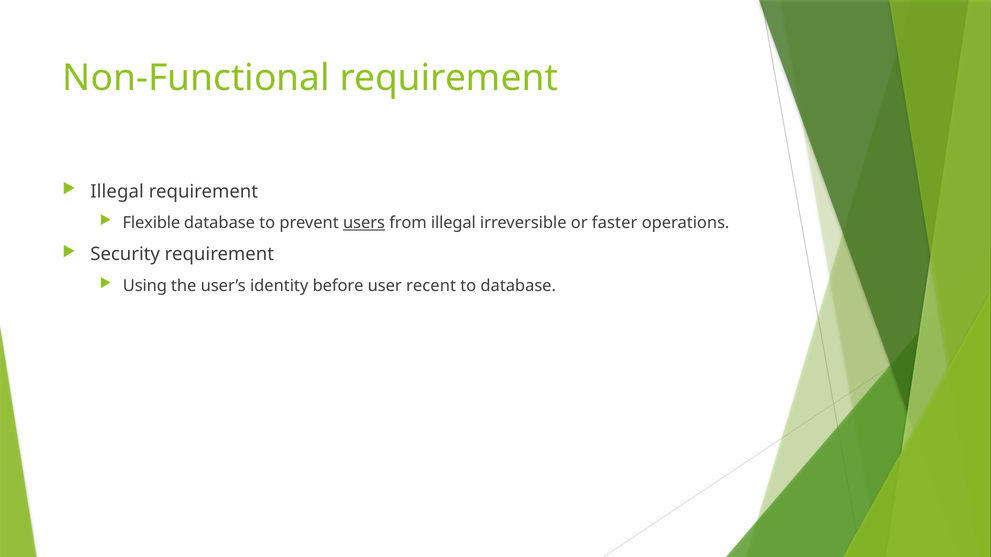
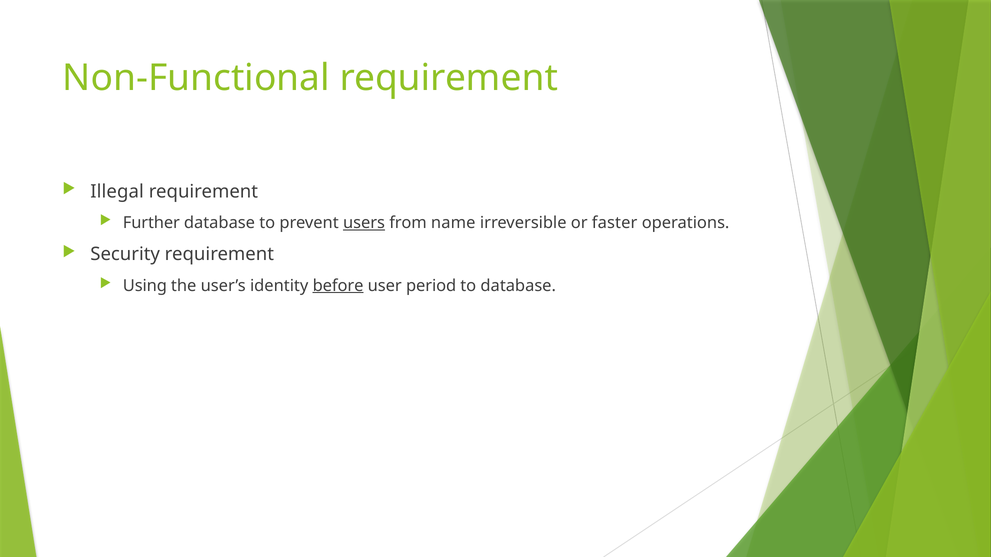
Flexible: Flexible -> Further
from illegal: illegal -> name
before underline: none -> present
recent: recent -> period
